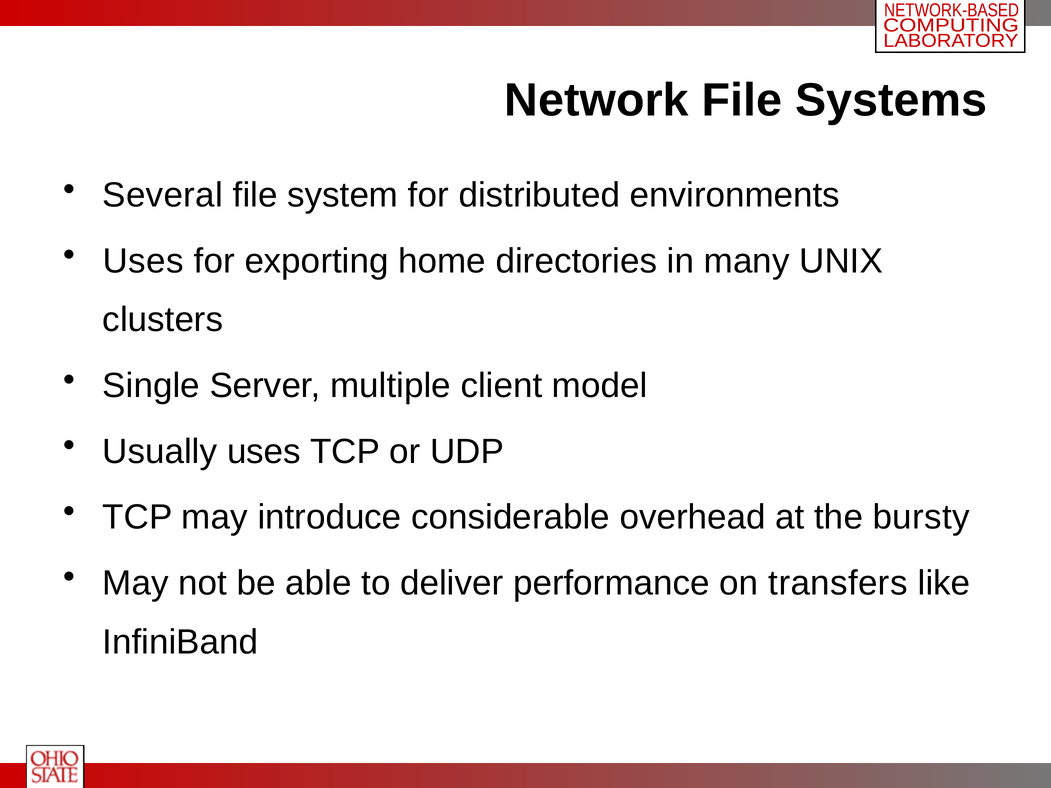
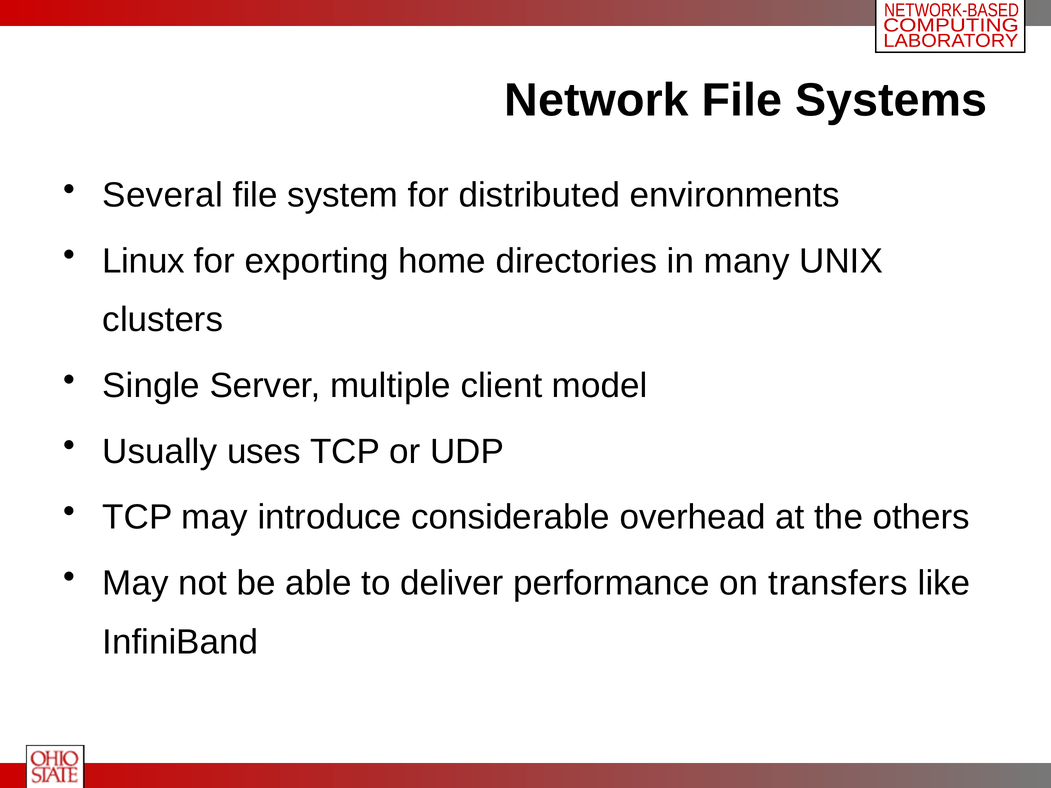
Uses at (143, 261): Uses -> Linux
bursty: bursty -> others
